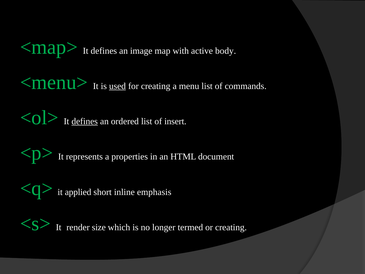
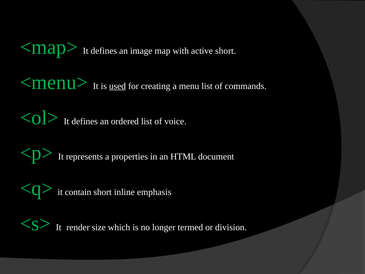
active body: body -> short
defines at (85, 121) underline: present -> none
insert: insert -> voice
applied: applied -> contain
or creating: creating -> division
